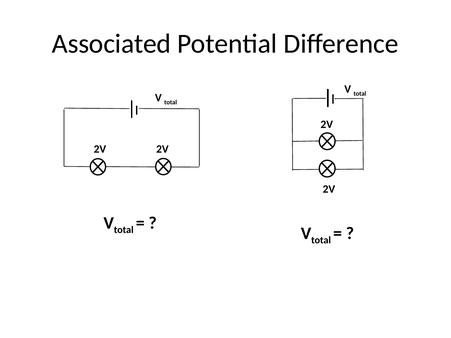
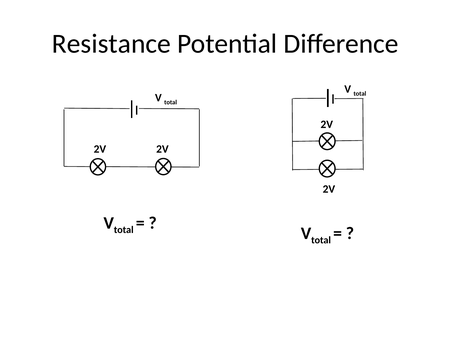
Associated: Associated -> Resistance
